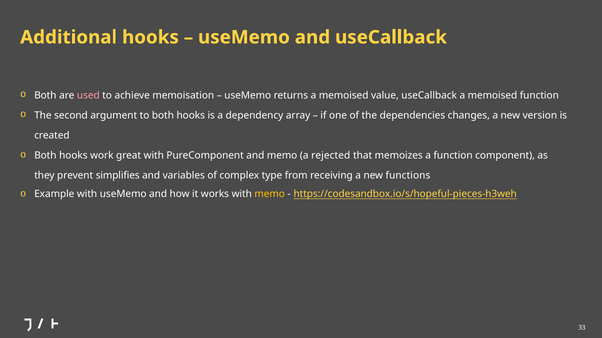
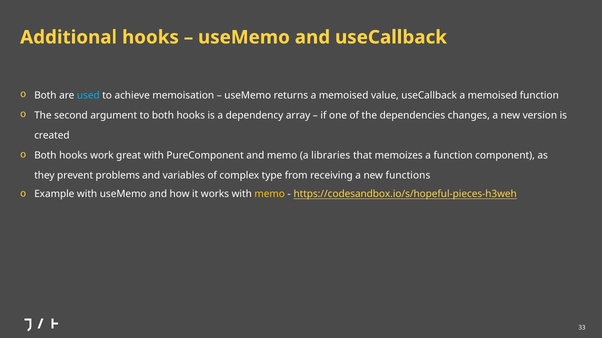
used colour: pink -> light blue
rejected: rejected -> libraries
simplifies: simplifies -> problems
